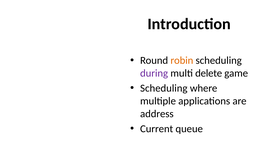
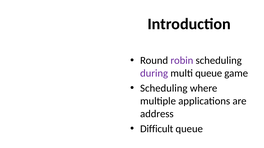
robin colour: orange -> purple
multi delete: delete -> queue
Current: Current -> Difficult
